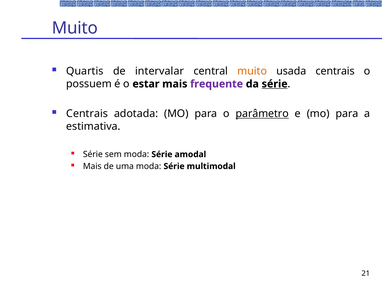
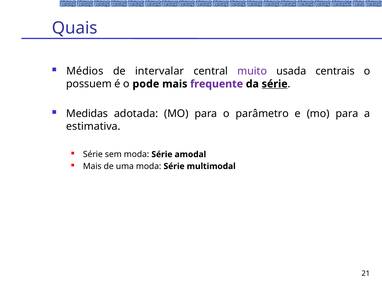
Muito at (75, 28): Muito -> Quais
Quartis: Quartis -> Médios
muito at (252, 71) colour: orange -> purple
estar: estar -> pode
Centrais at (87, 114): Centrais -> Medidas
parâmetro underline: present -> none
